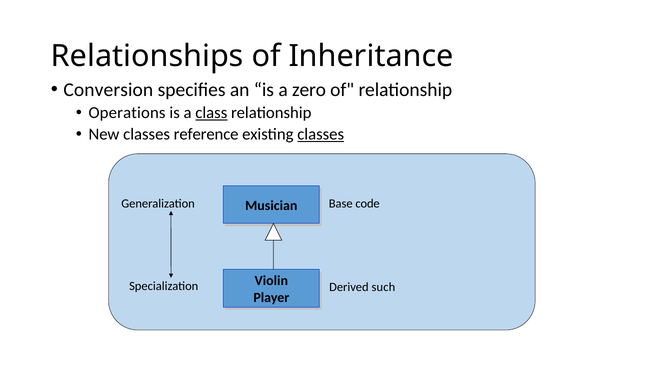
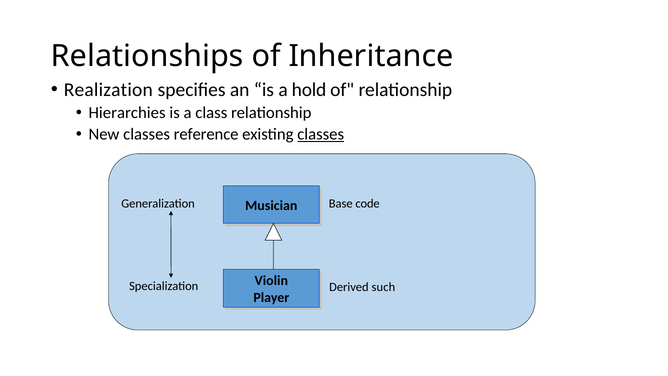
Conversion: Conversion -> Realization
zero: zero -> hold
Operations: Operations -> Hierarchies
class underline: present -> none
